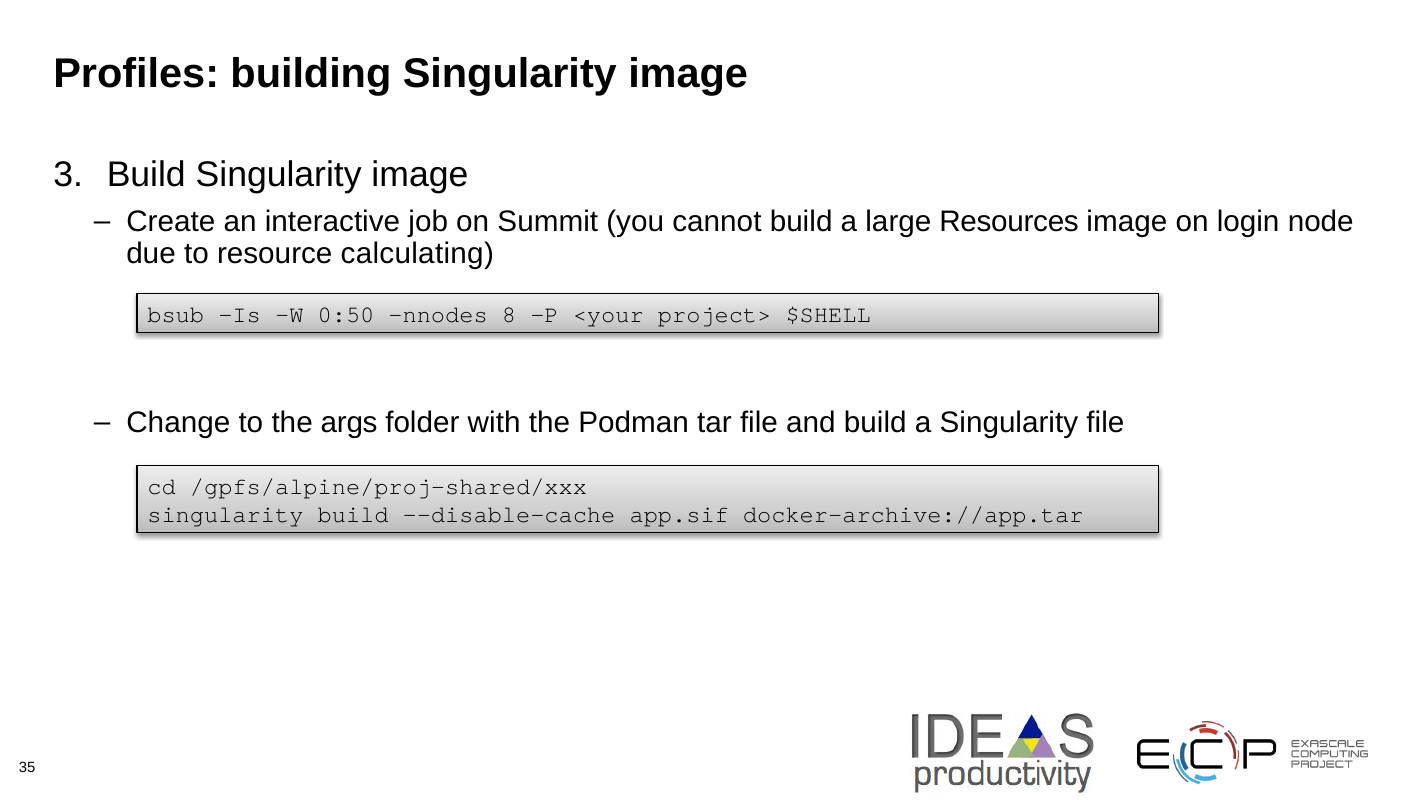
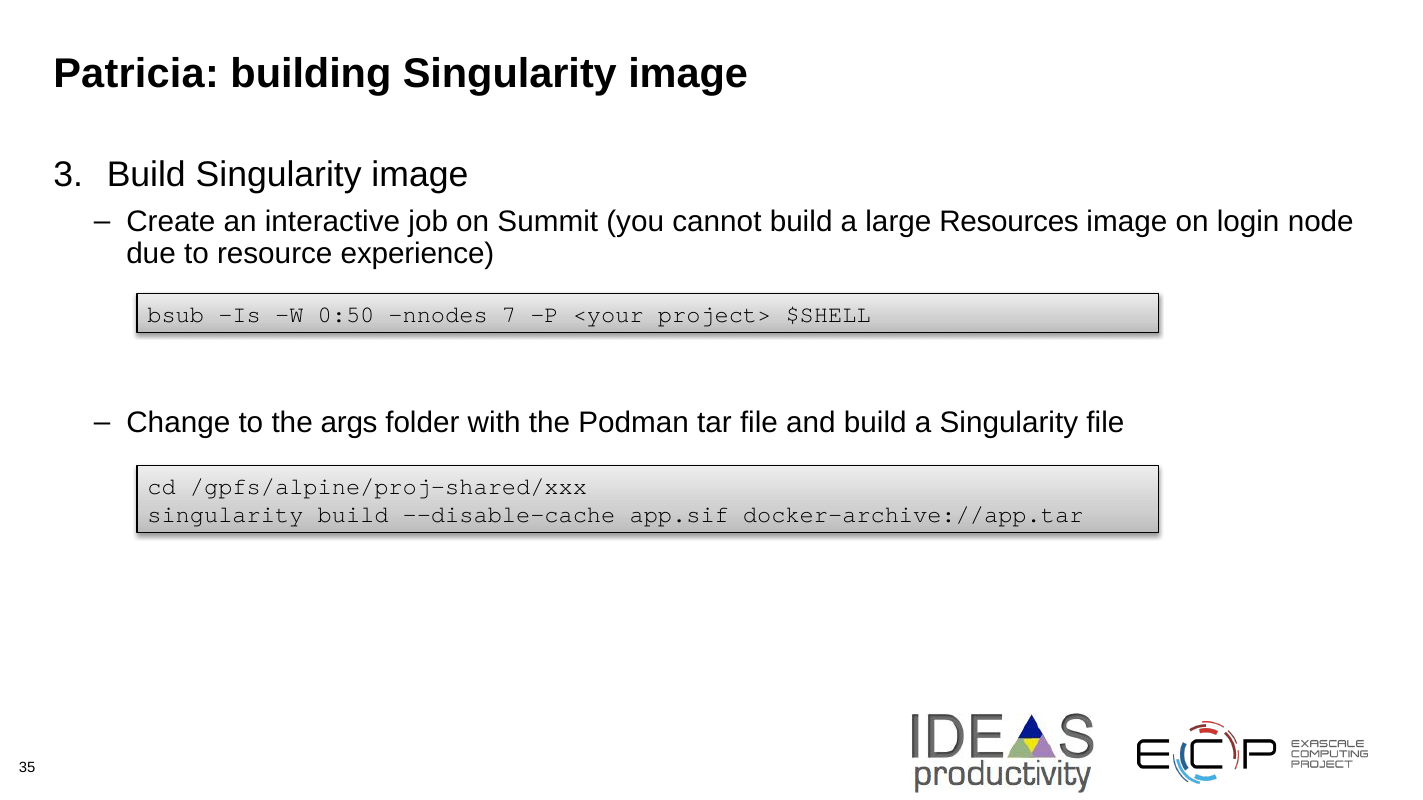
Profiles: Profiles -> Patricia
calculating: calculating -> experience
8: 8 -> 7
